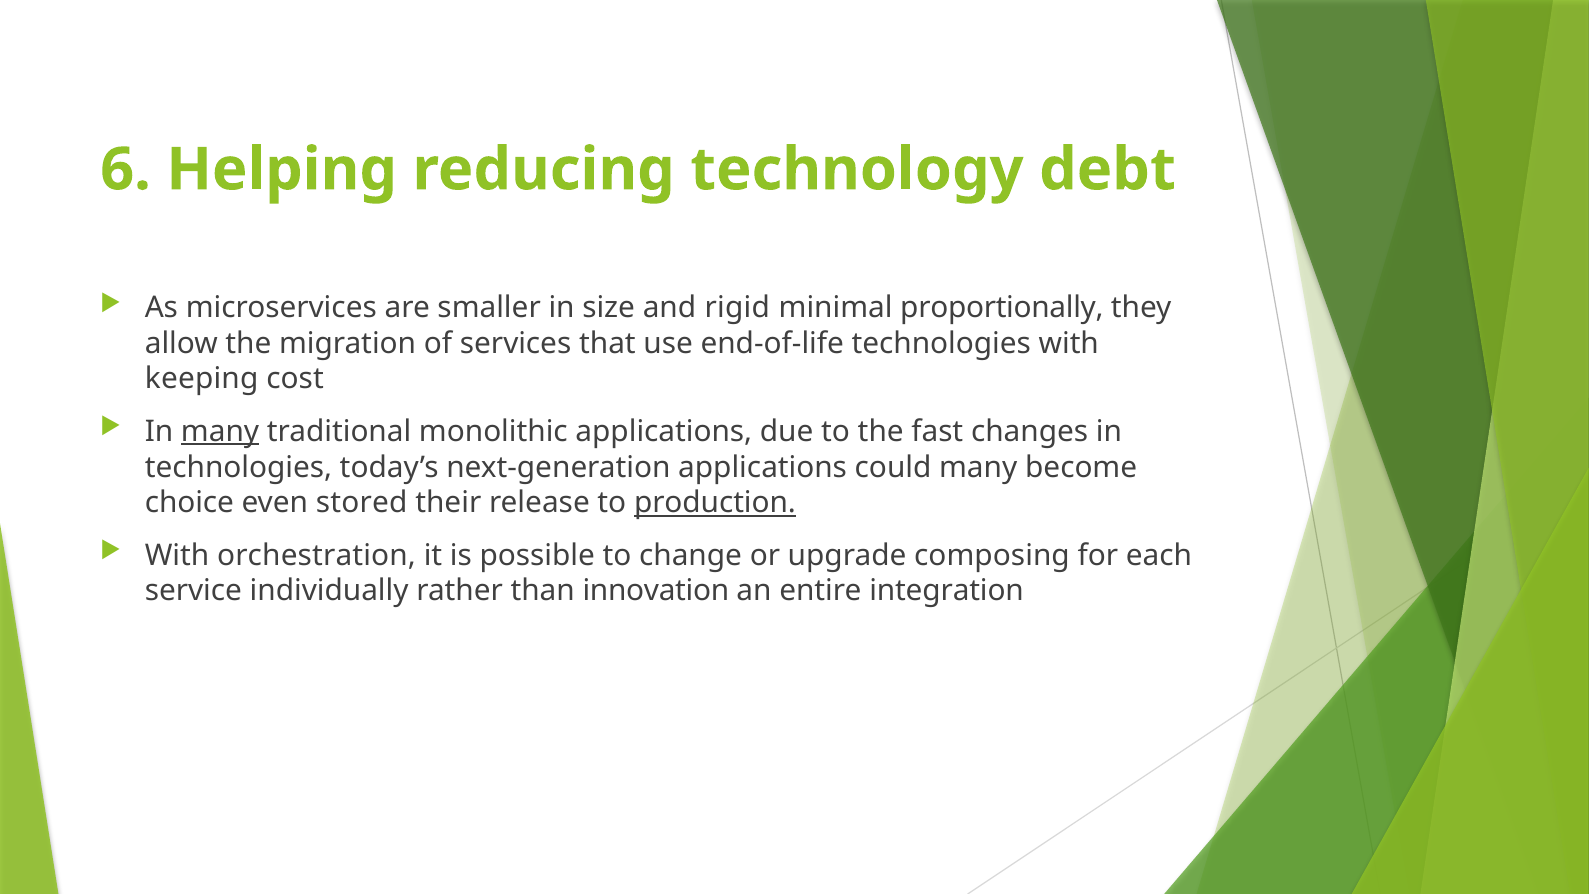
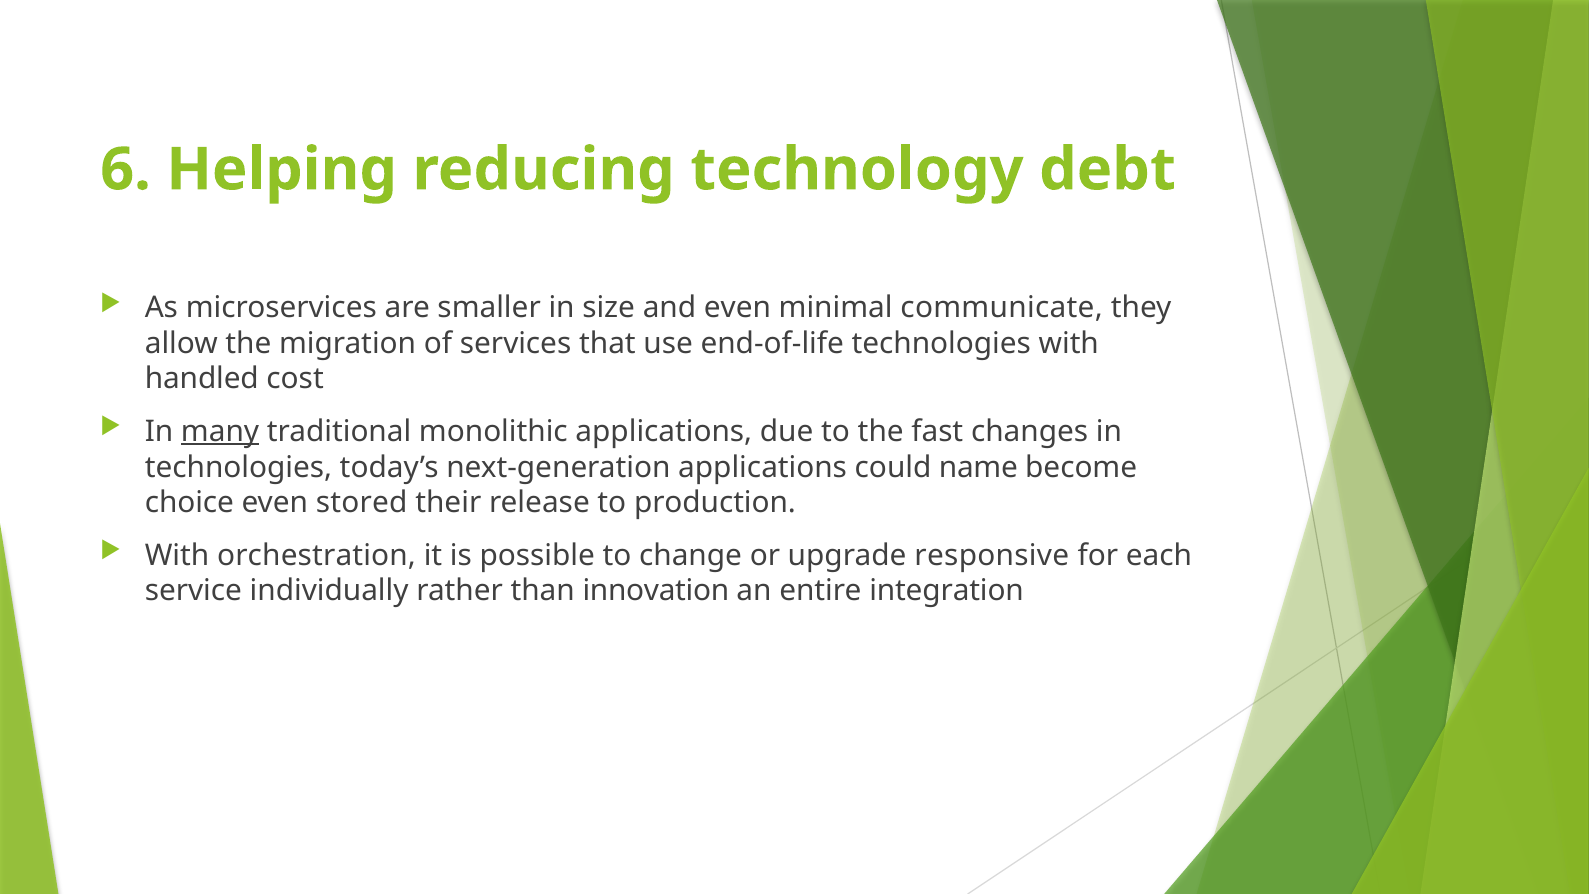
and rigid: rigid -> even
proportionally: proportionally -> communicate
keeping: keeping -> handled
could many: many -> name
production underline: present -> none
composing: composing -> responsive
